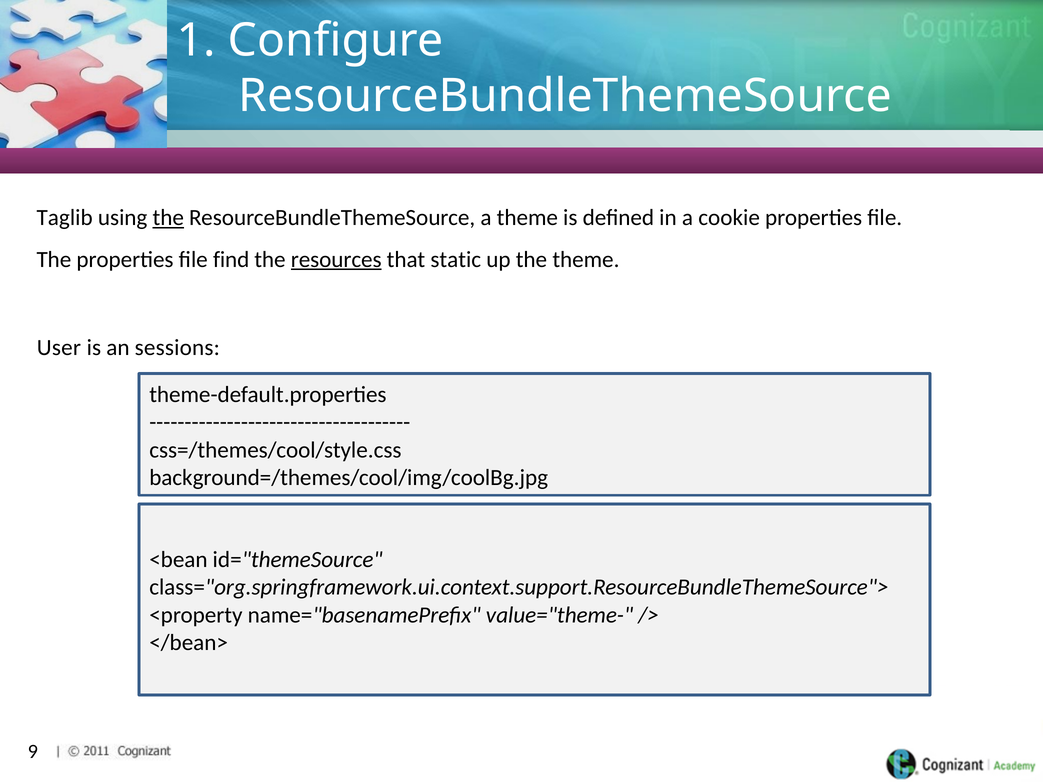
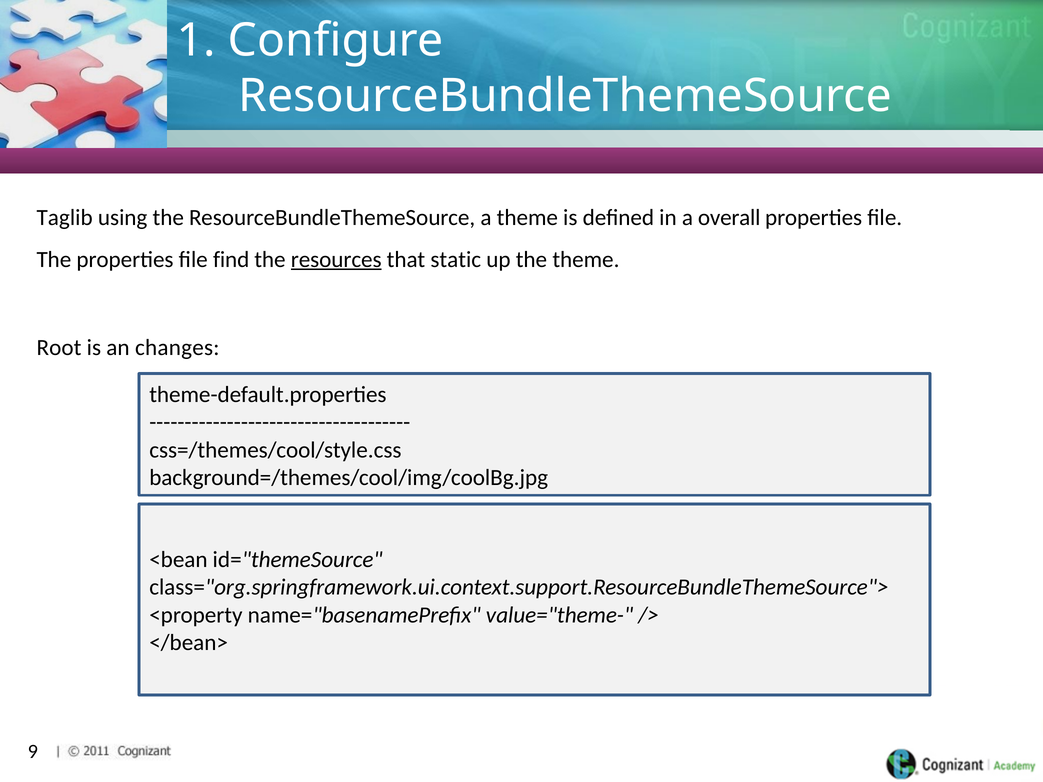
the at (168, 218) underline: present -> none
cookie: cookie -> overall
User: User -> Root
sessions: sessions -> changes
